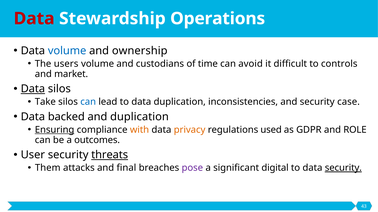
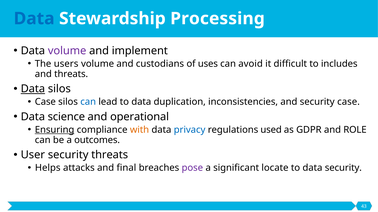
Data at (34, 19) colour: red -> blue
Operations: Operations -> Processing
volume at (67, 51) colour: blue -> purple
ownership: ownership -> implement
time: time -> uses
controls: controls -> includes
and market: market -> threats
Take at (45, 102): Take -> Case
backed: backed -> science
and duplication: duplication -> operational
privacy colour: orange -> blue
threats at (110, 155) underline: present -> none
Them: Them -> Helps
digital: digital -> locate
security at (343, 168) underline: present -> none
